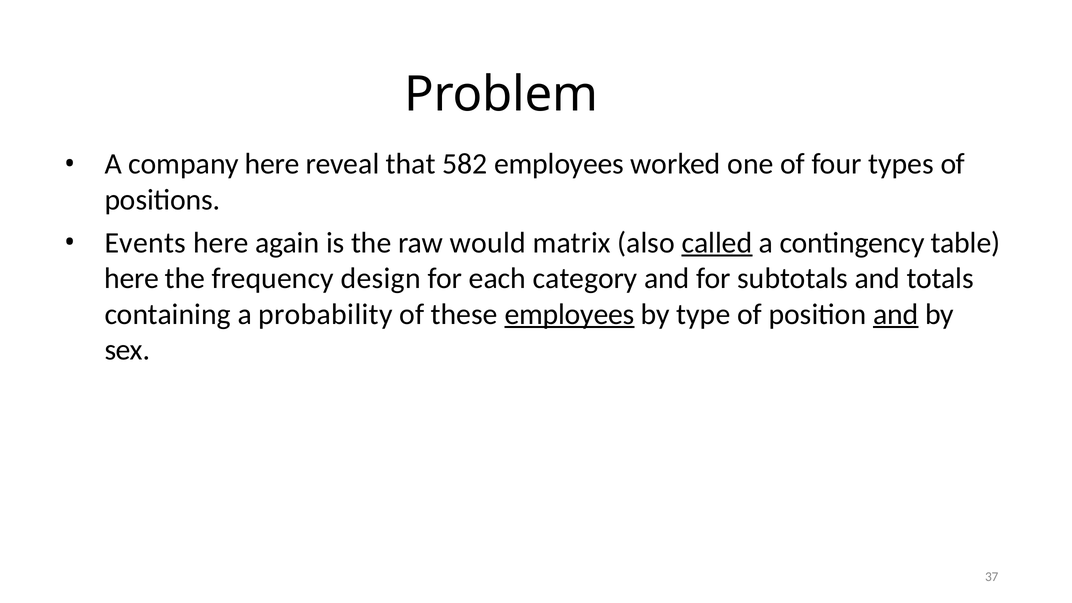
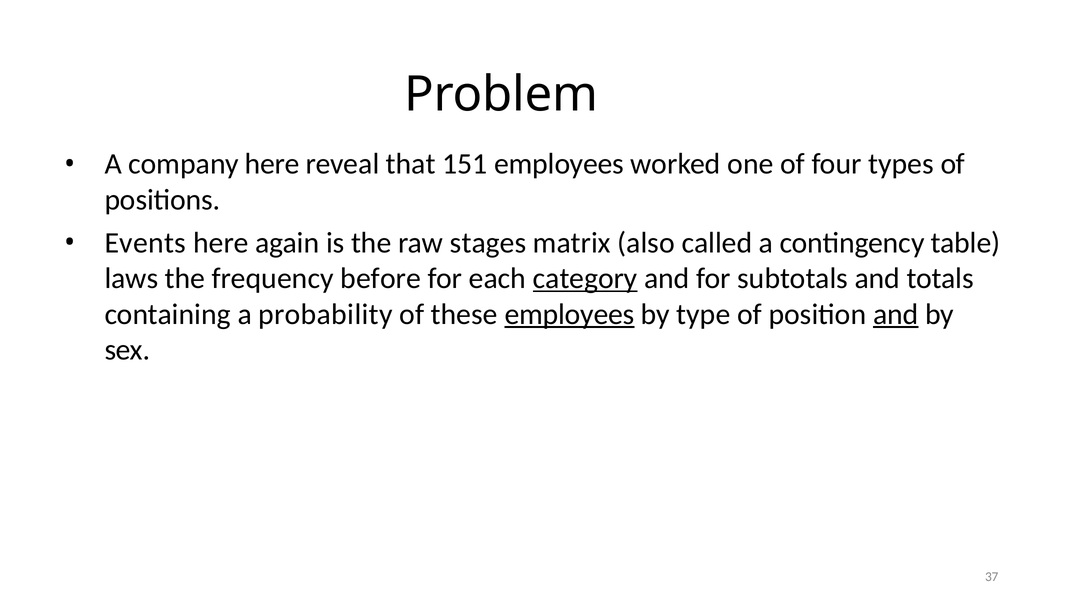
582: 582 -> 151
would: would -> stages
called underline: present -> none
here at (132, 279): here -> laws
design: design -> before
category underline: none -> present
